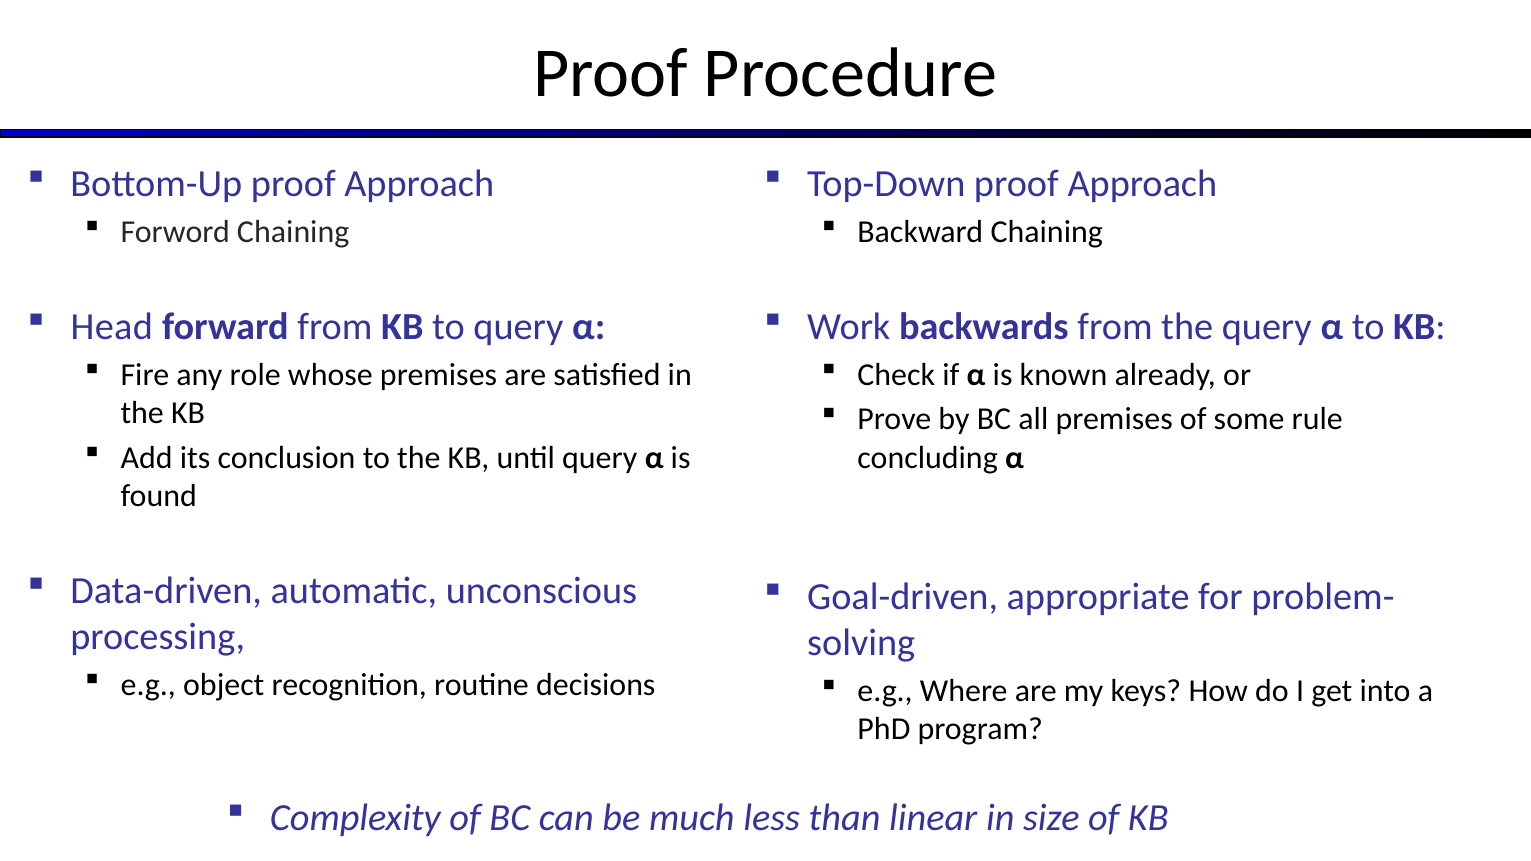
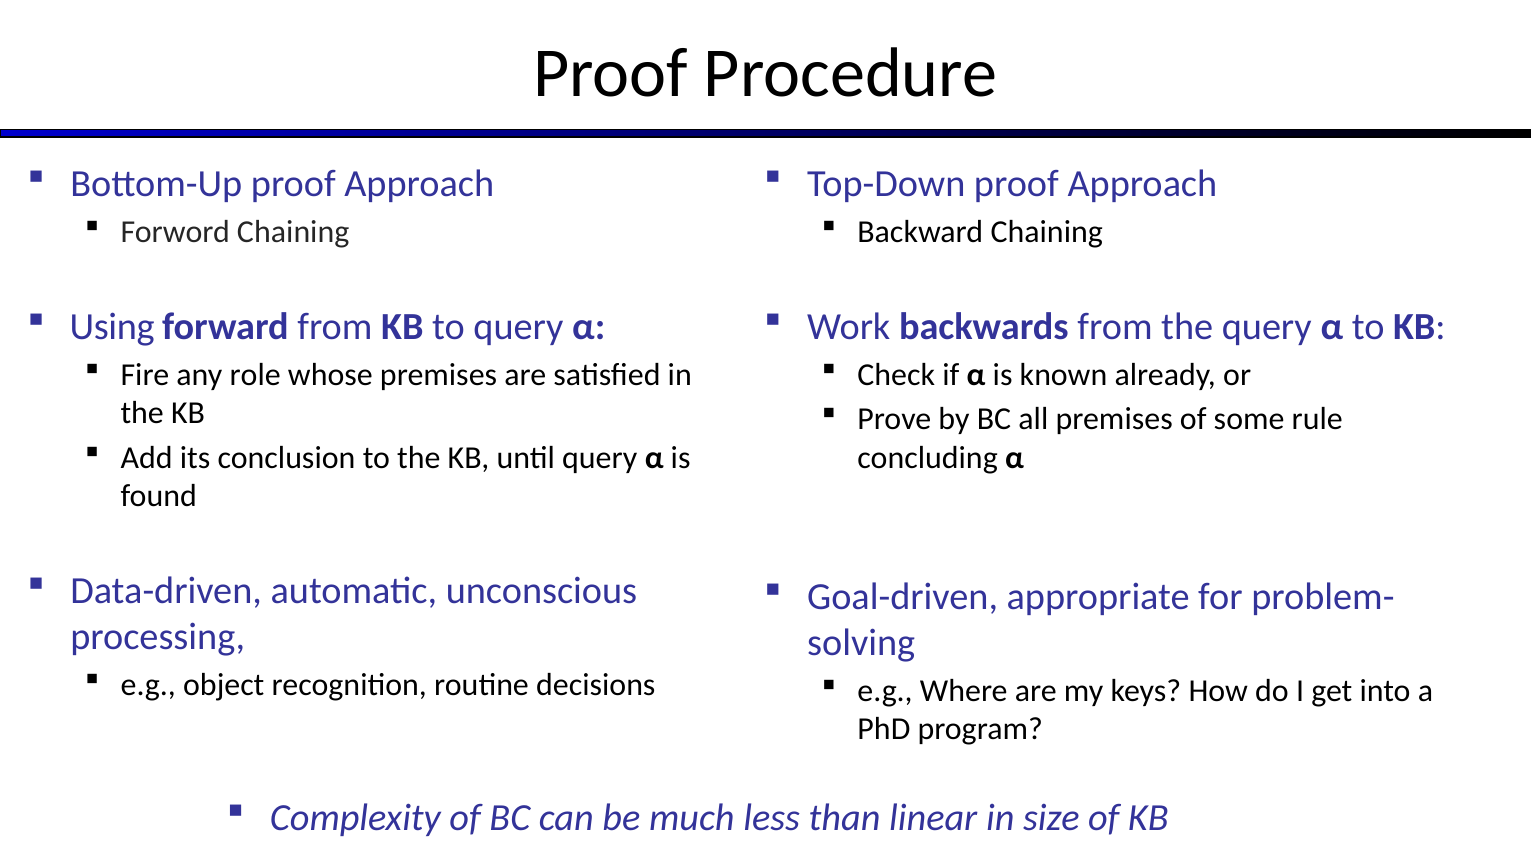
Head: Head -> Using
